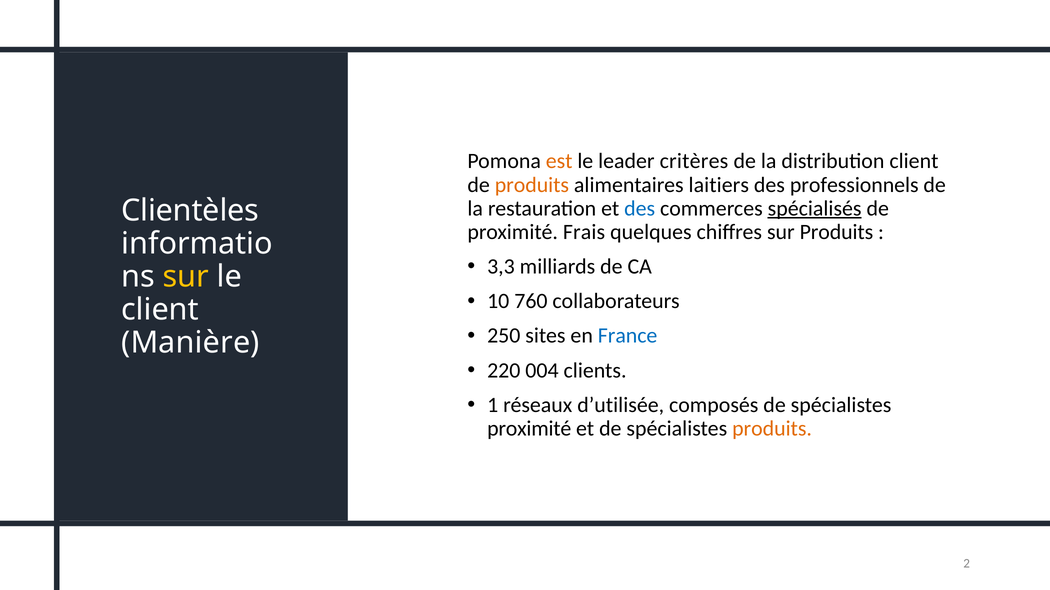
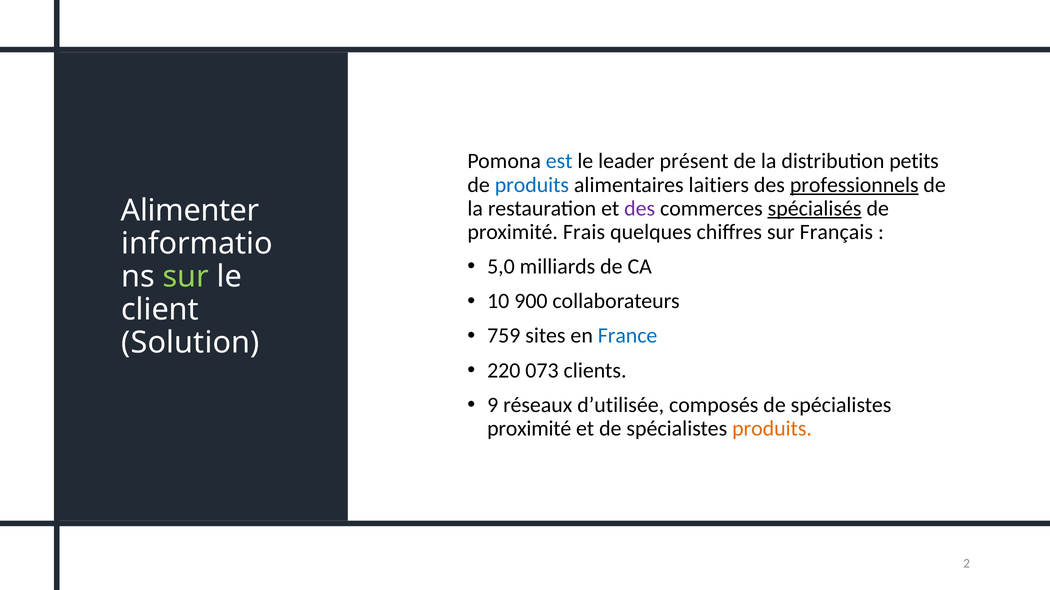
est colour: orange -> blue
critères: critères -> présent
distribution client: client -> petits
produits at (532, 185) colour: orange -> blue
professionnels underline: none -> present
des at (640, 209) colour: blue -> purple
Clientèles: Clientèles -> Alimenter
sur Produits: Produits -> Français
3,3: 3,3 -> 5,0
sur at (186, 277) colour: yellow -> light green
760: 760 -> 900
250: 250 -> 759
Manière: Manière -> Solution
004: 004 -> 073
1: 1 -> 9
